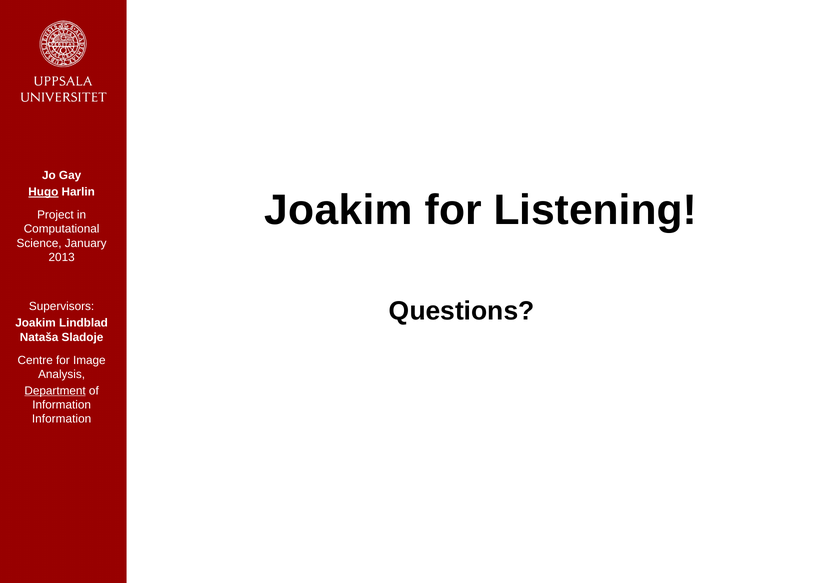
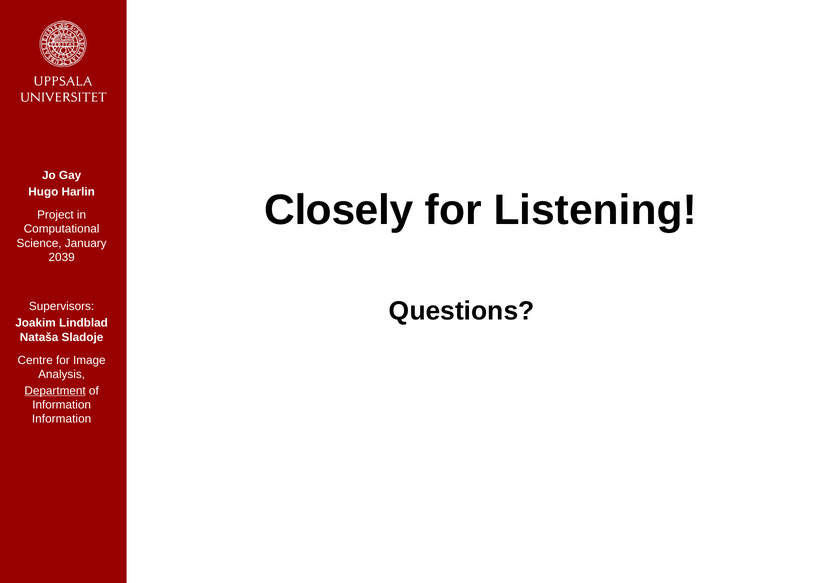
Hugo underline: present -> none
Joakim at (338, 210): Joakim -> Closely
2013: 2013 -> 2039
